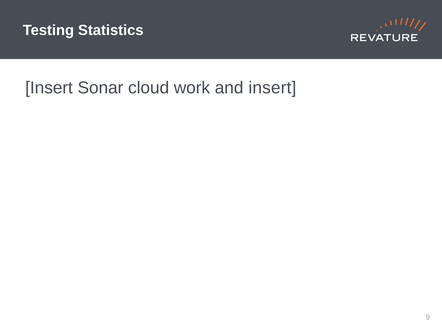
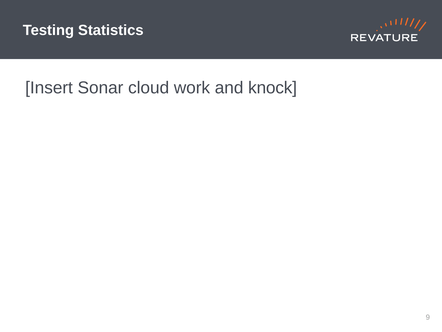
and insert: insert -> knock
